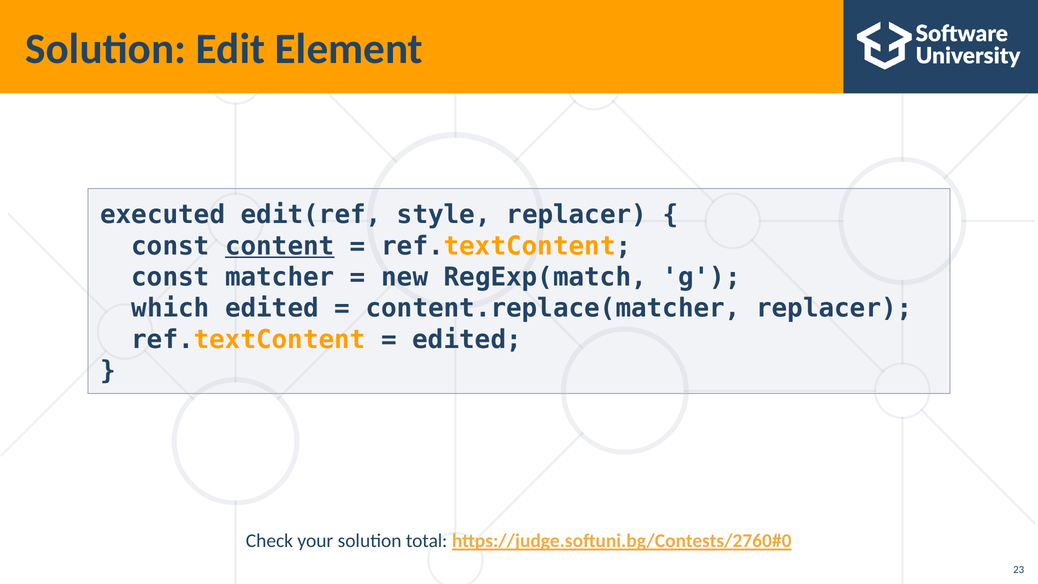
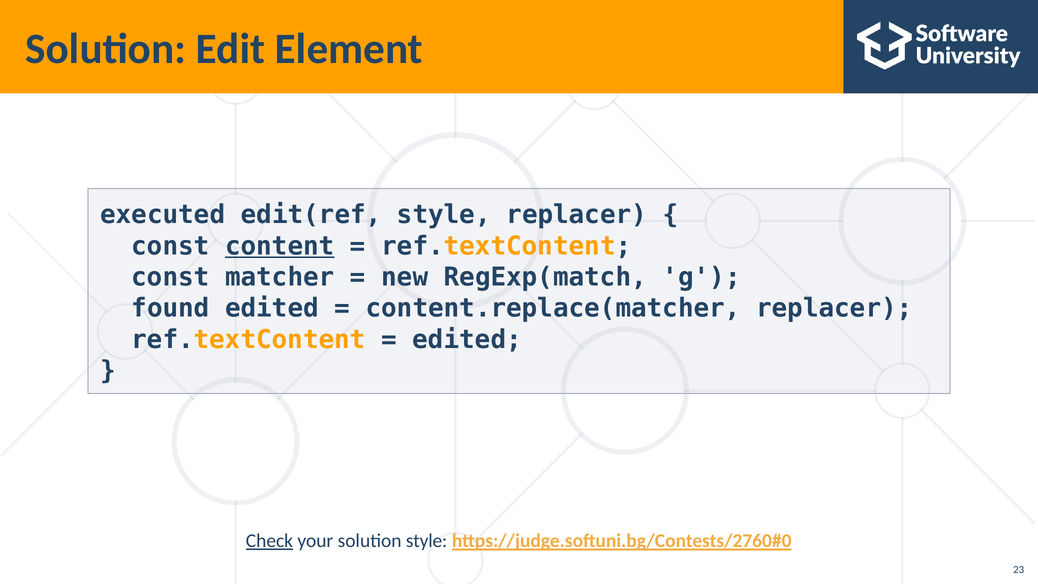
which: which -> found
Check underline: none -> present
solution total: total -> style
